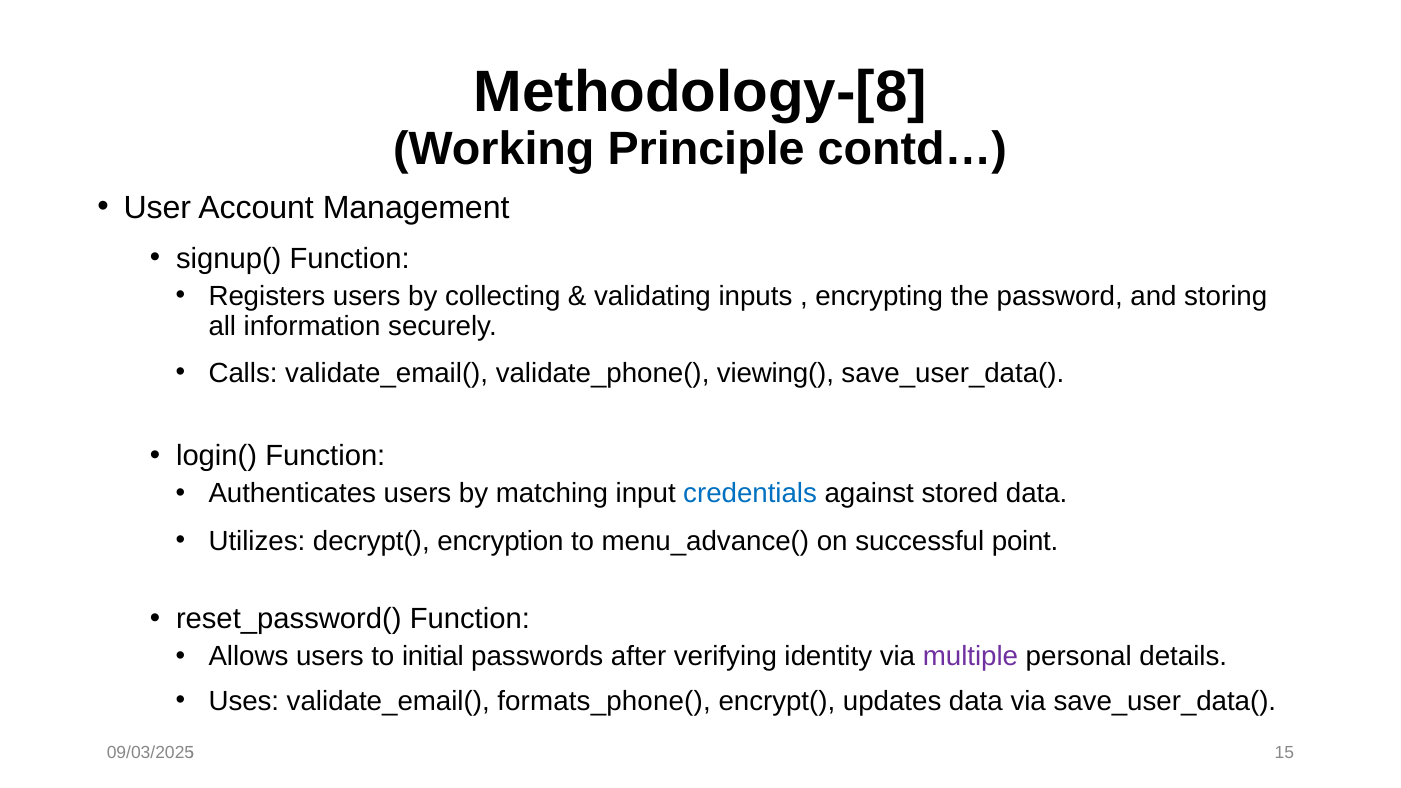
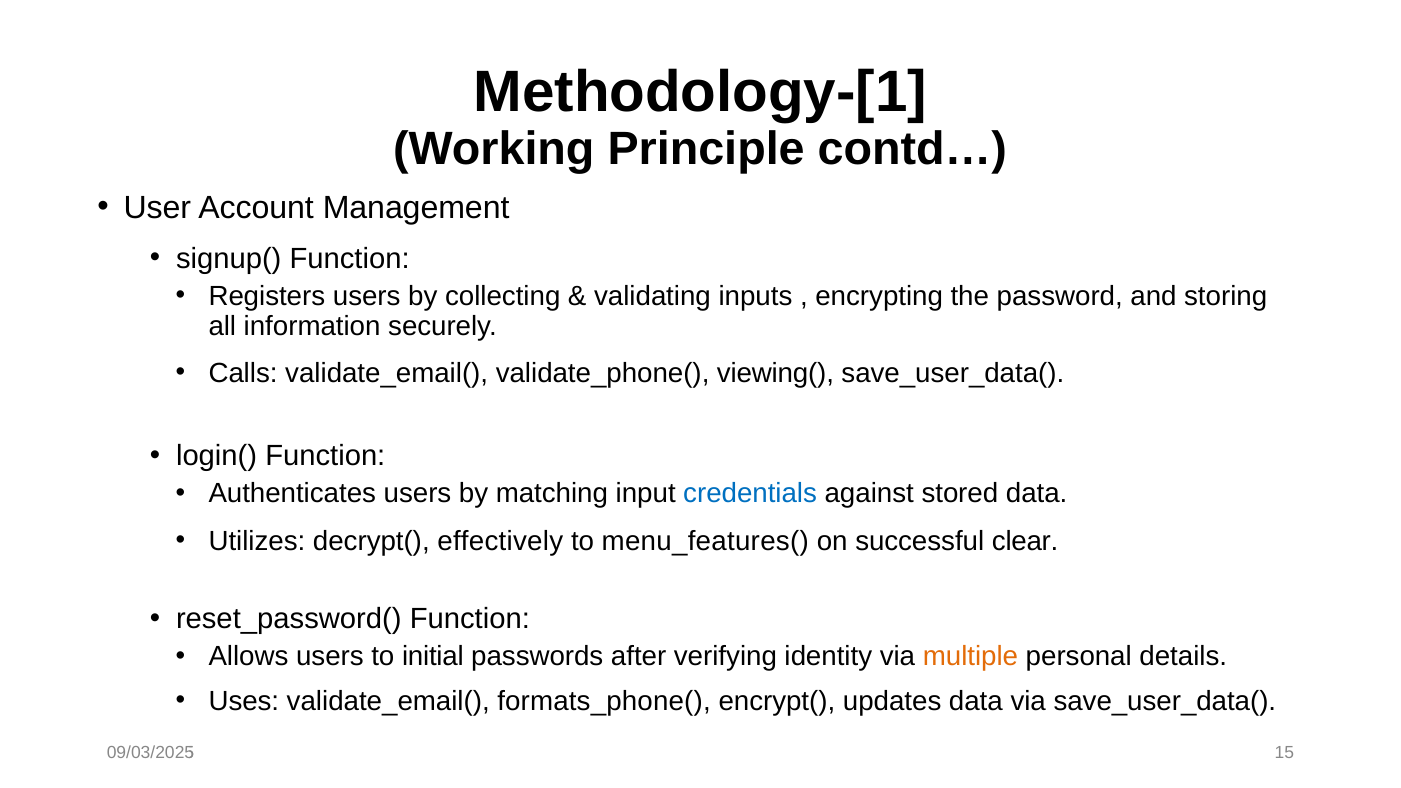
Methodology-[8: Methodology-[8 -> Methodology-[1
encryption: encryption -> effectively
menu_advance(: menu_advance( -> menu_features(
point: point -> clear
multiple colour: purple -> orange
